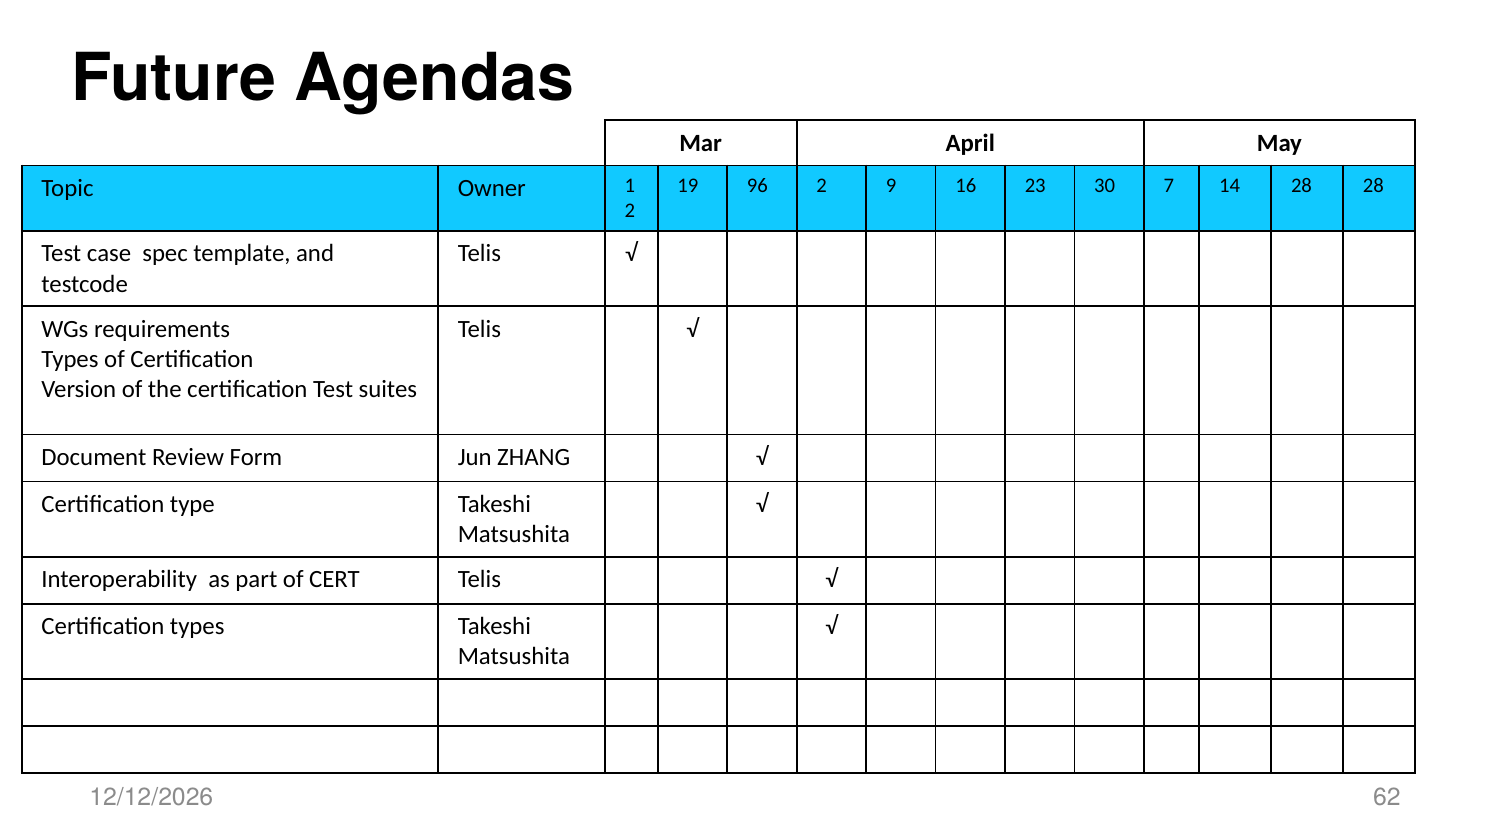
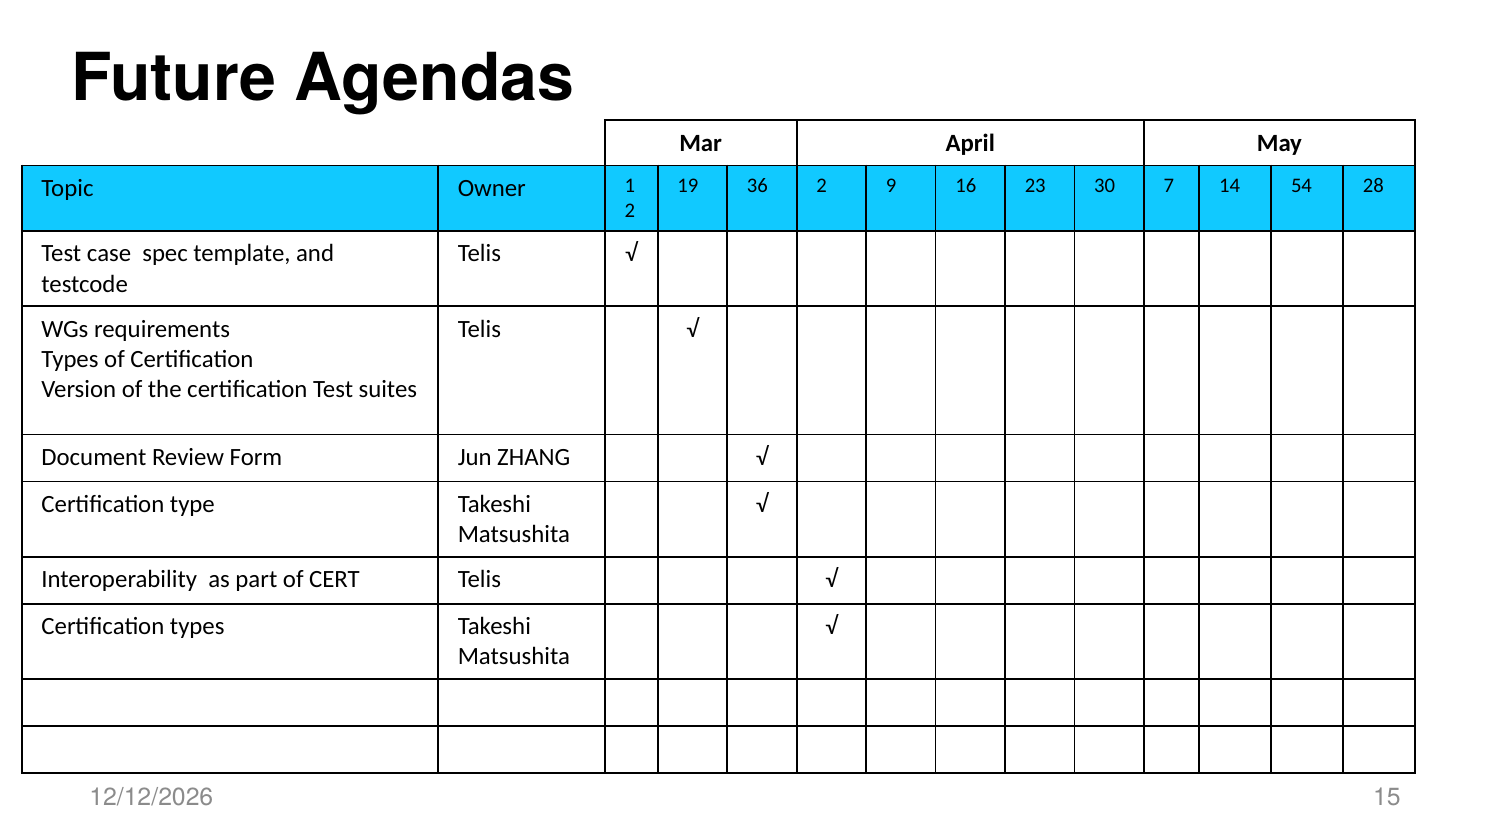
96: 96 -> 36
14 28: 28 -> 54
62: 62 -> 15
